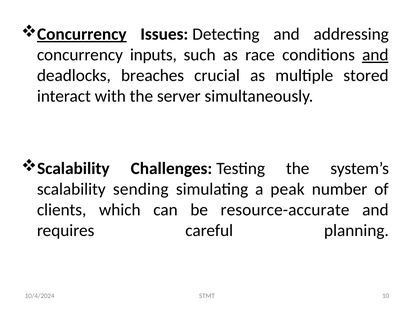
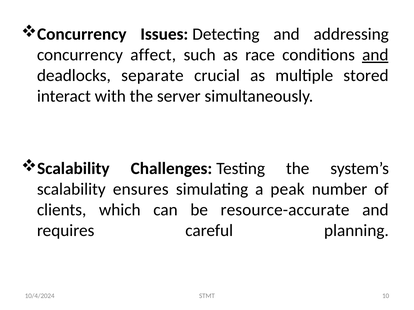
Concurrency at (82, 34) underline: present -> none
inputs: inputs -> affect
breaches: breaches -> separate
sending: sending -> ensures
